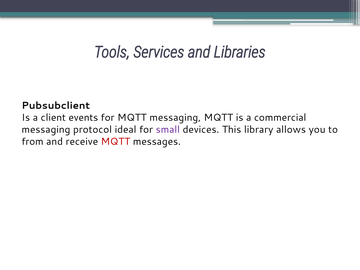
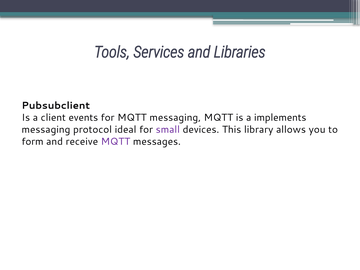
commercial: commercial -> implements
from: from -> form
MQTT at (115, 142) colour: red -> purple
